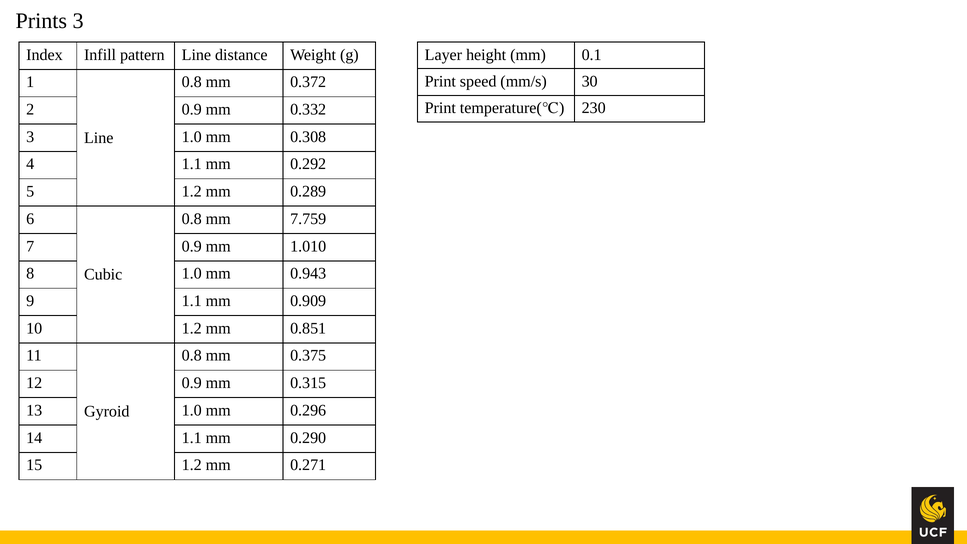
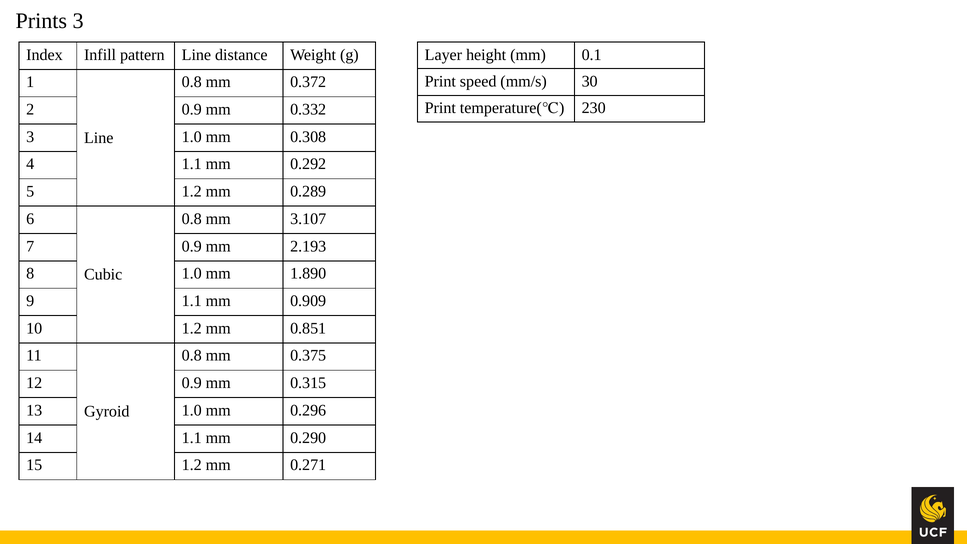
7.759: 7.759 -> 3.107
1.010: 1.010 -> 2.193
0.943: 0.943 -> 1.890
